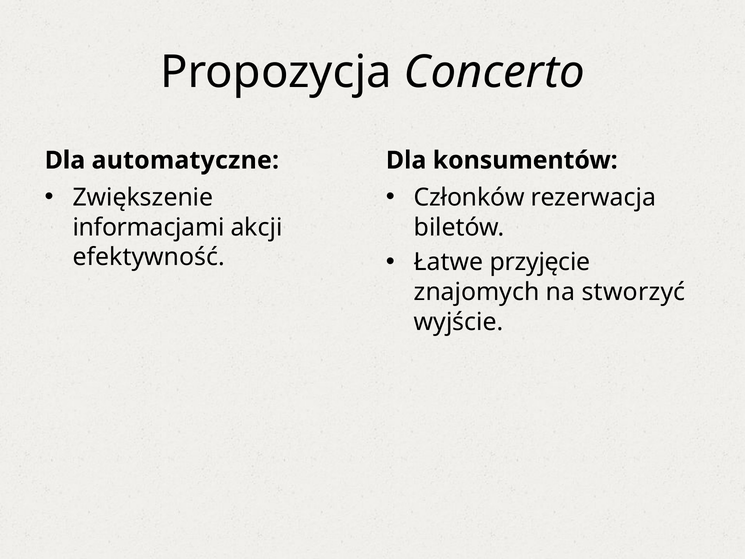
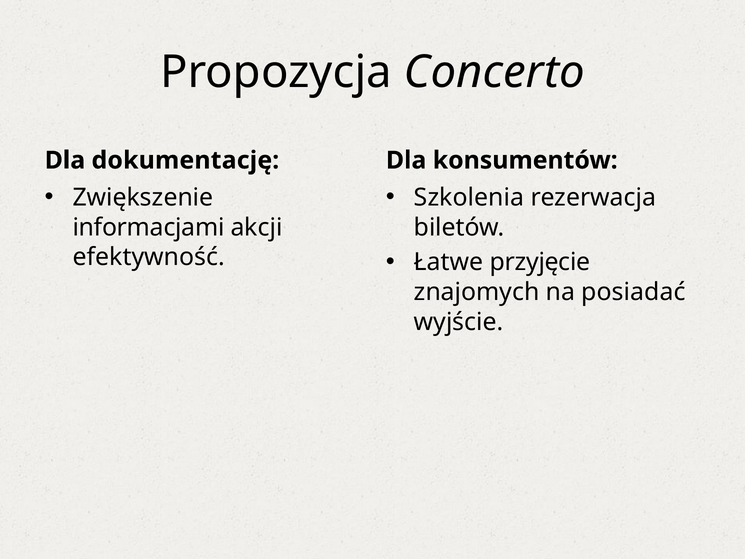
automatyczne: automatyczne -> dokumentację
Członków: Członków -> Szkolenia
stworzyć: stworzyć -> posiadać
